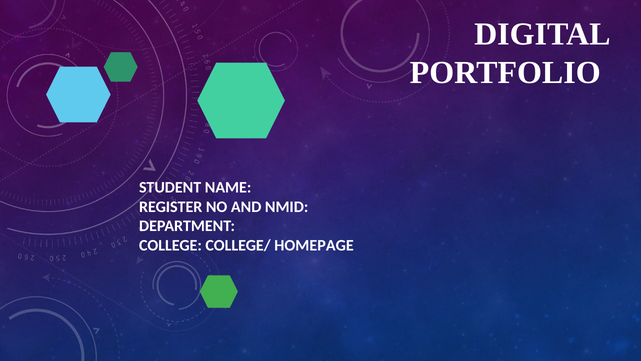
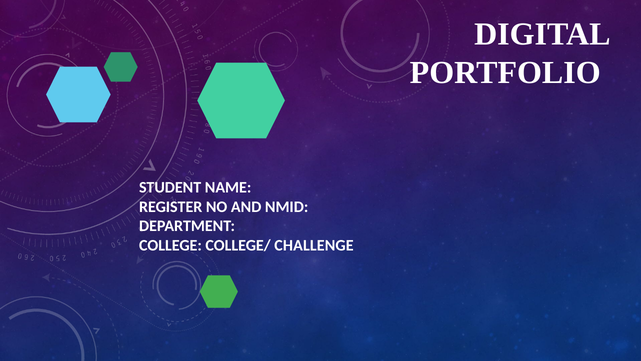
HOMEPAGE: HOMEPAGE -> CHALLENGE
